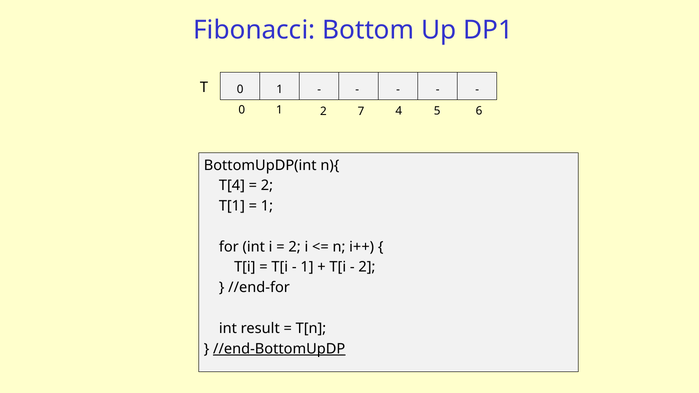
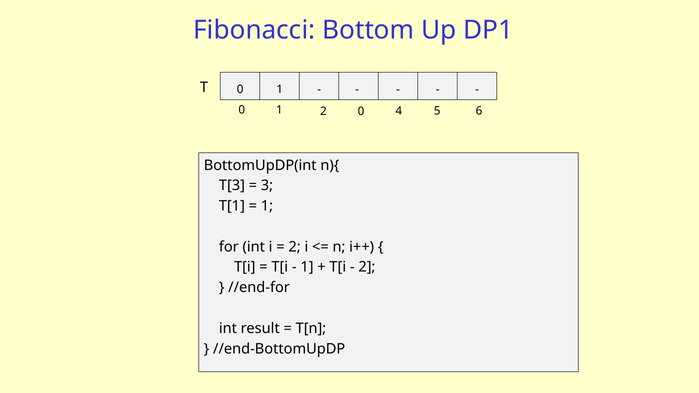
2 7: 7 -> 0
T[4: T[4 -> T[3
2 at (267, 186): 2 -> 3
//end-BottomUpDP underline: present -> none
